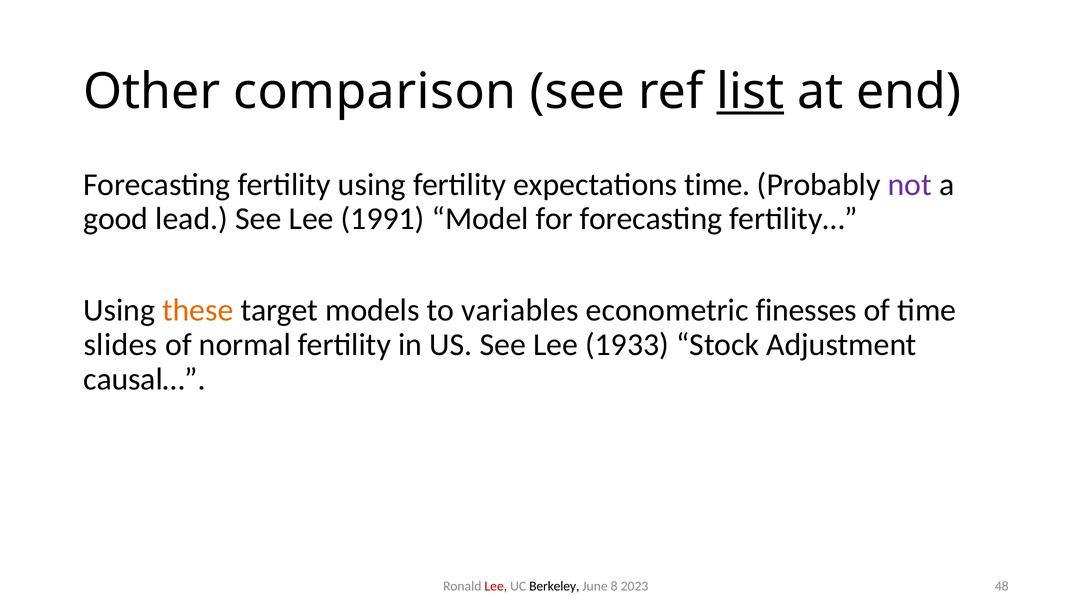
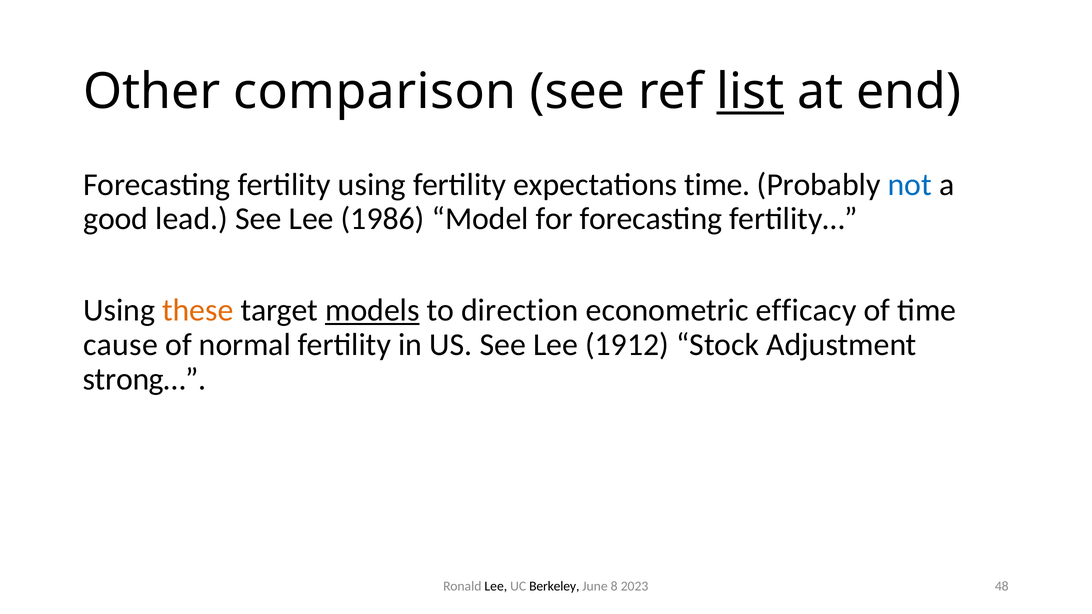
not colour: purple -> blue
1991: 1991 -> 1986
models underline: none -> present
variables: variables -> direction
finesses: finesses -> efficacy
slides: slides -> cause
1933: 1933 -> 1912
causal…: causal… -> strong…
Lee at (496, 586) colour: red -> black
